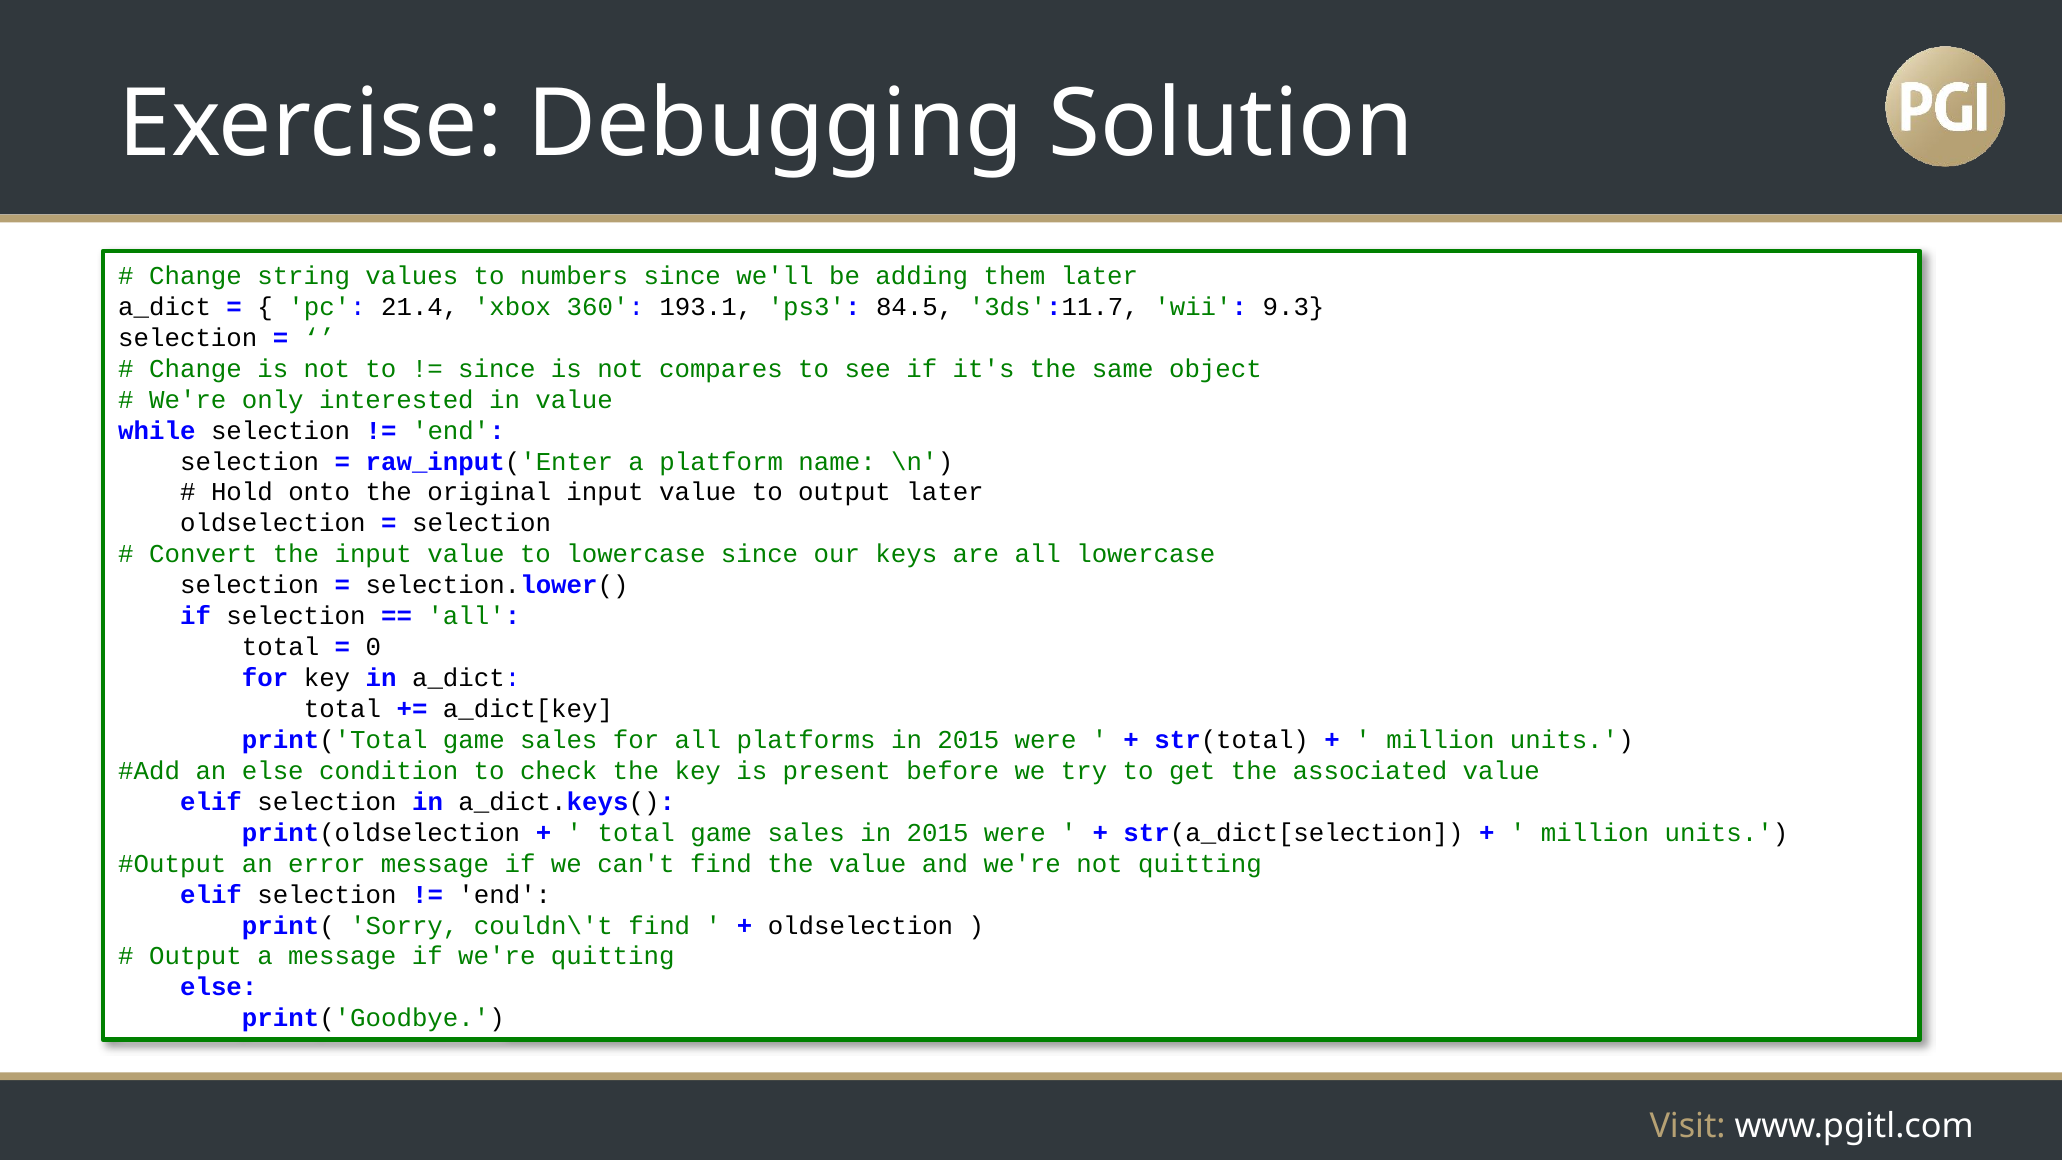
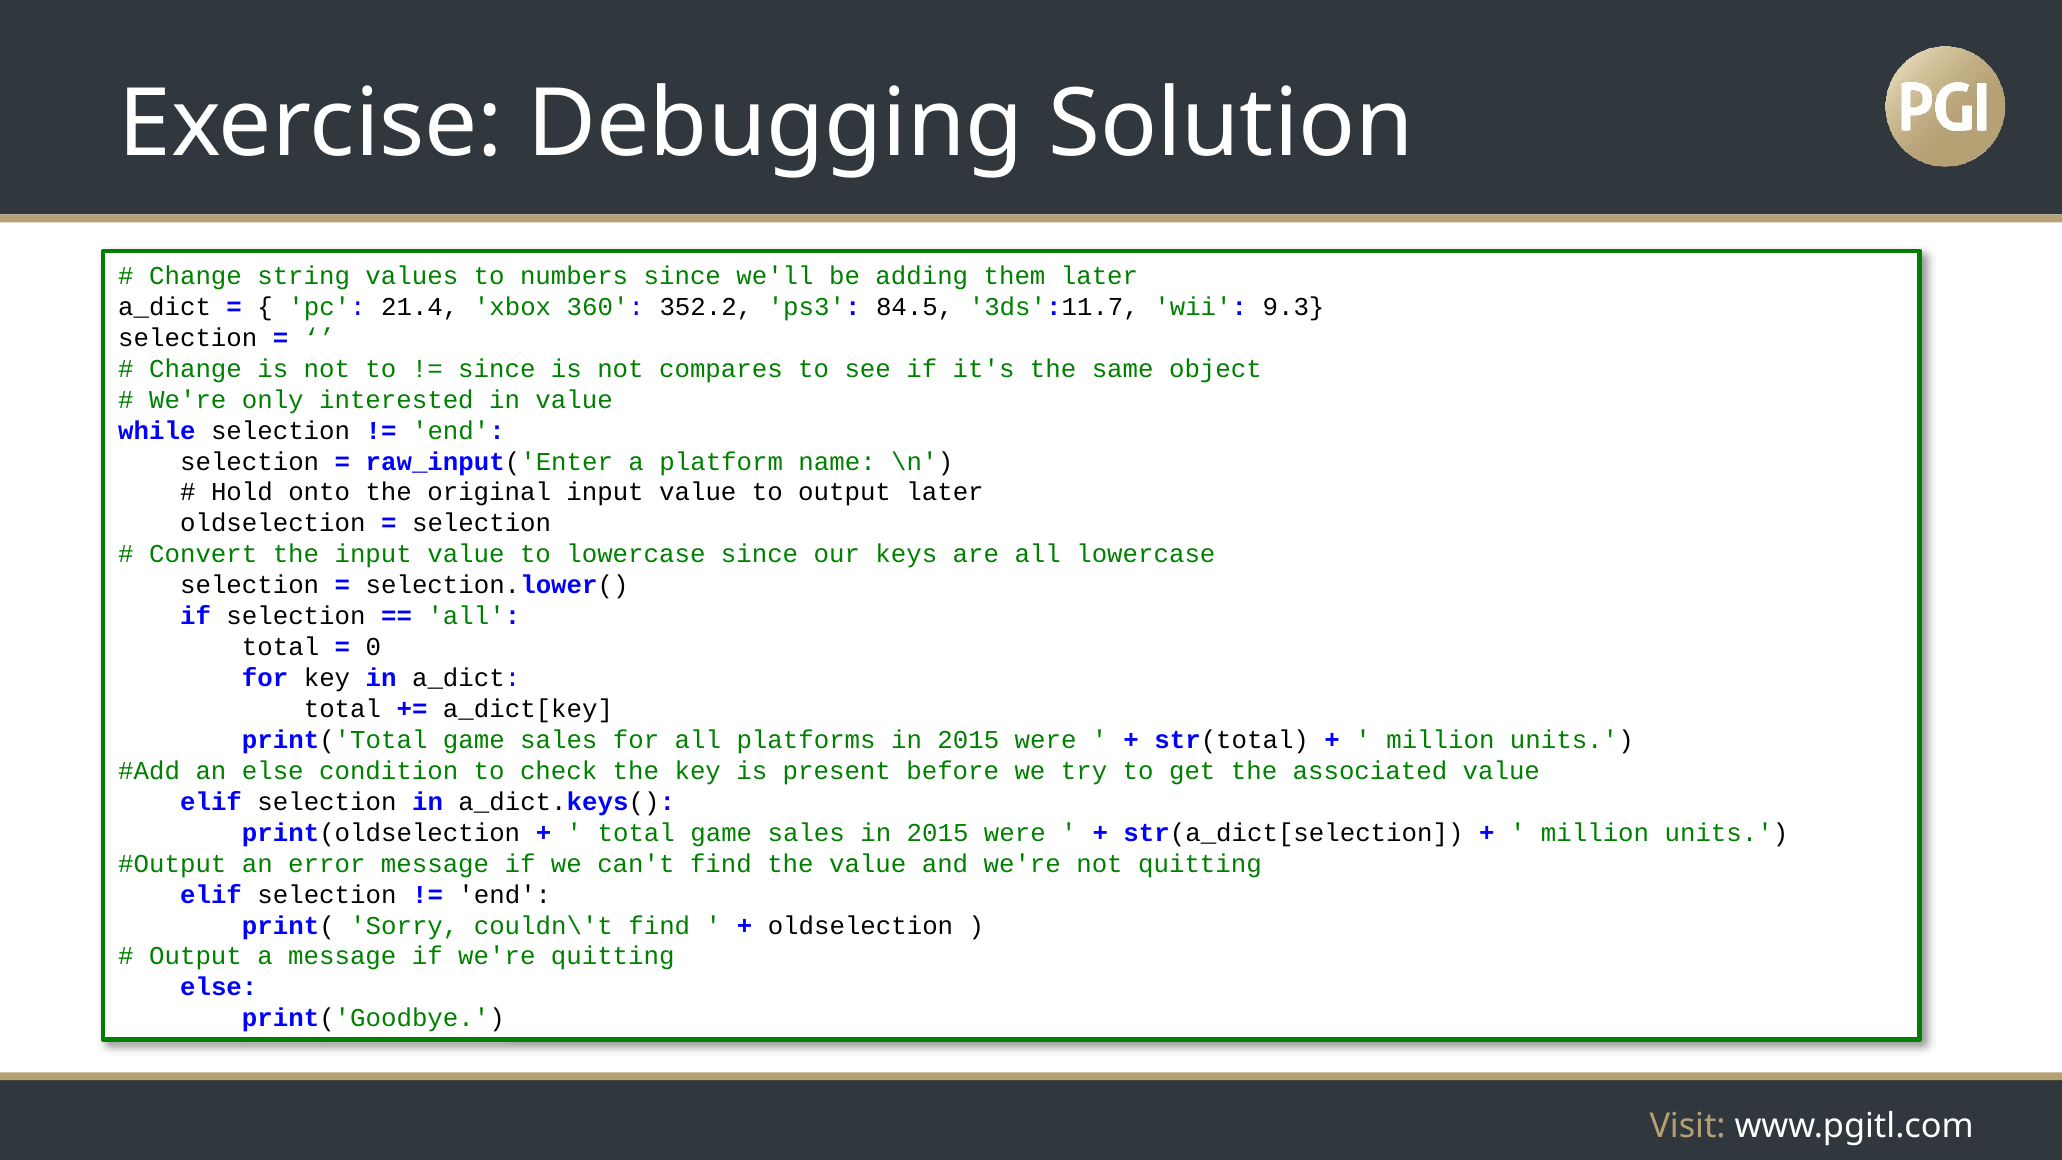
193.1: 193.1 -> 352.2
